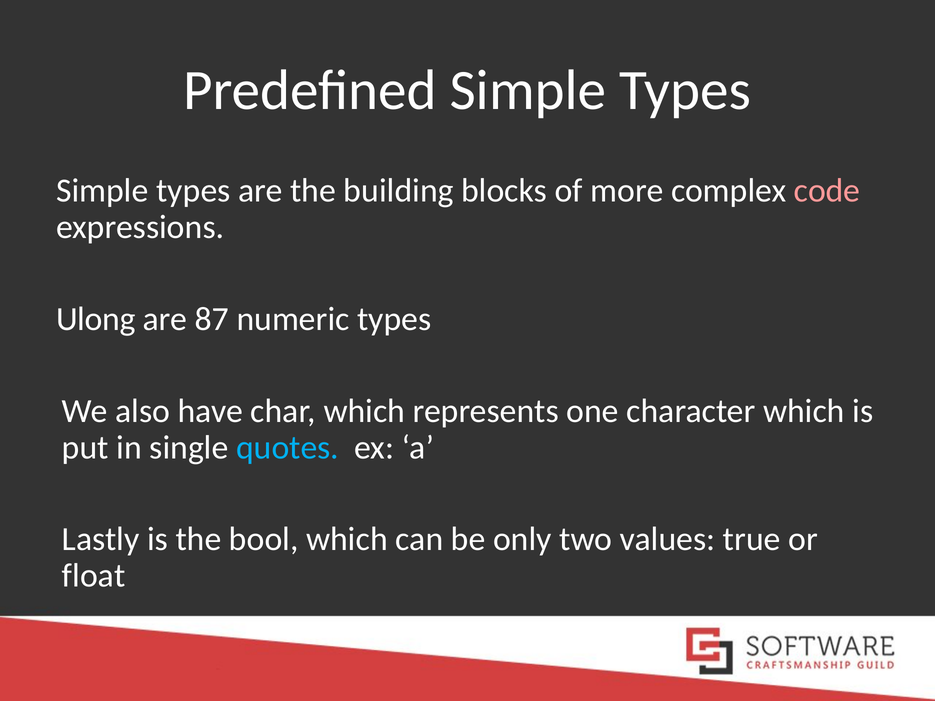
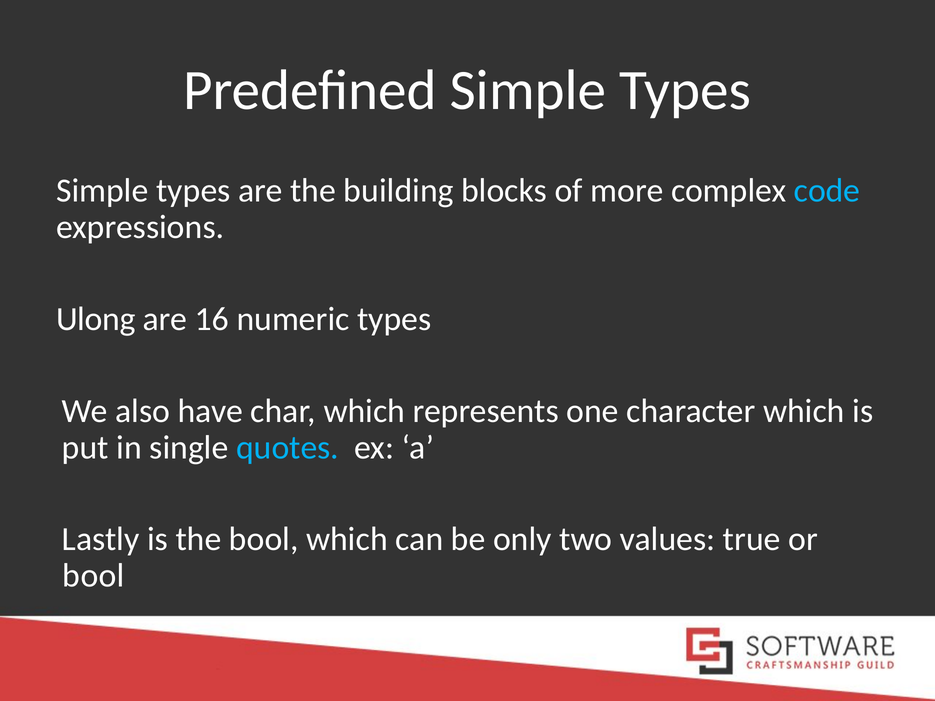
code colour: pink -> light blue
87: 87 -> 16
float at (94, 576): float -> bool
